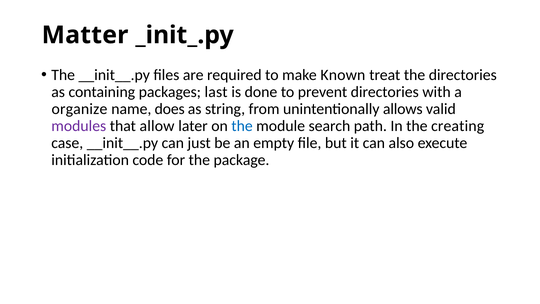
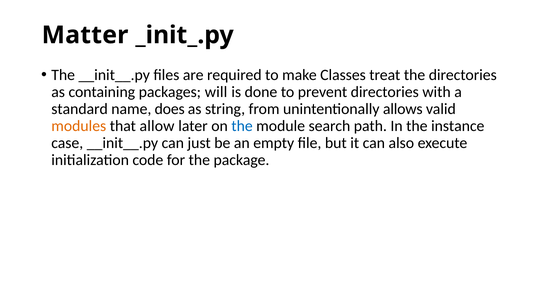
Known: Known -> Classes
last: last -> will
organize: organize -> standard
modules colour: purple -> orange
creating: creating -> instance
